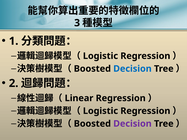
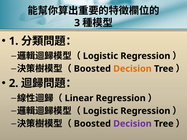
Decision at (132, 69) colour: blue -> orange
